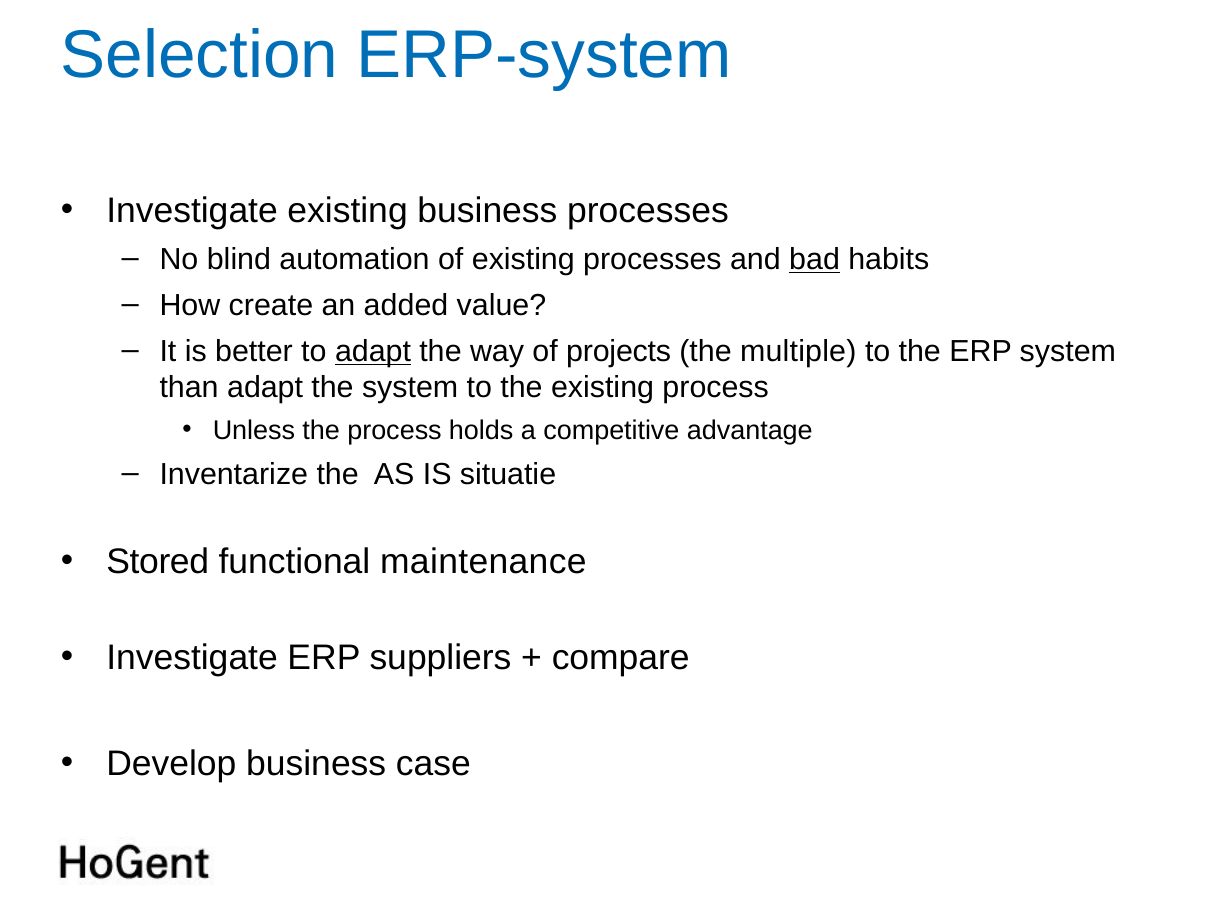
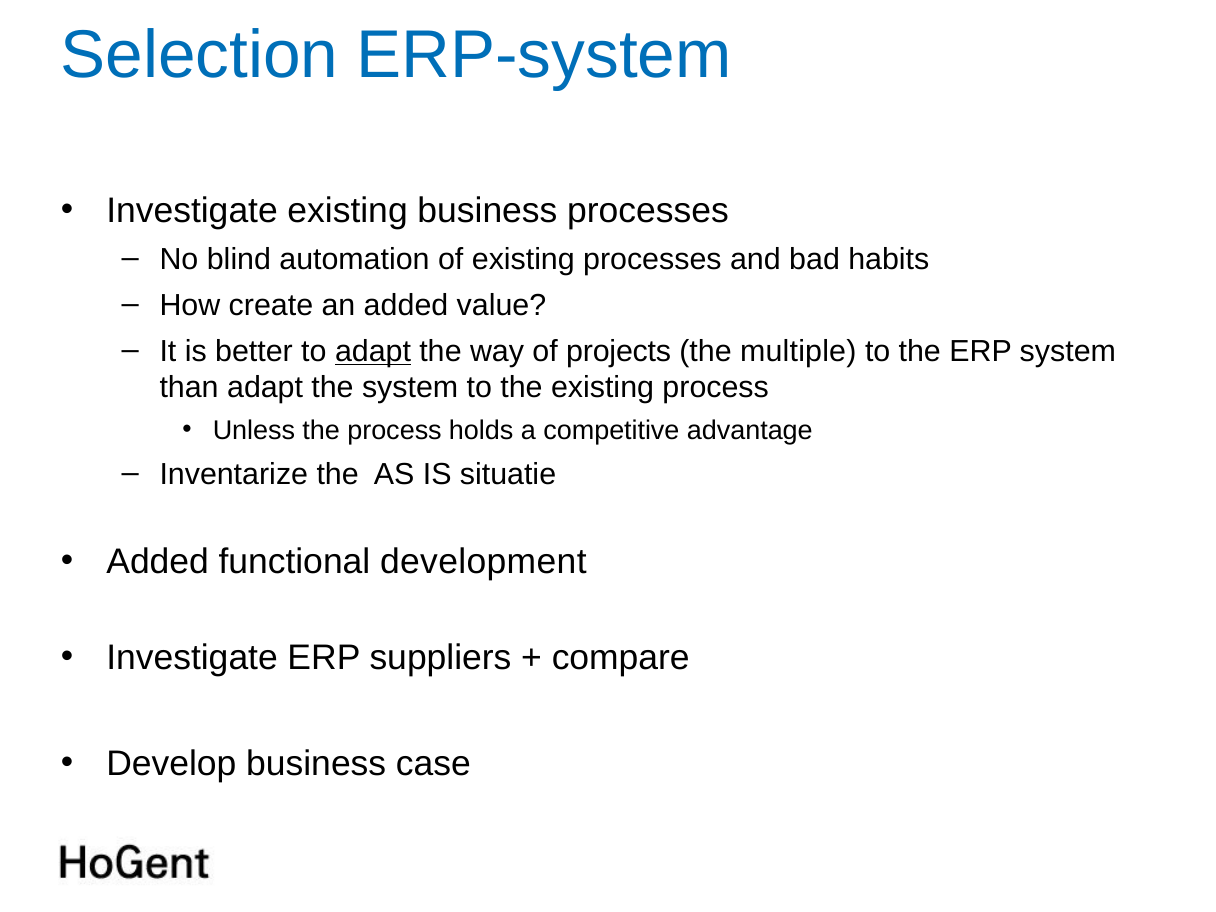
bad underline: present -> none
Stored at (158, 562): Stored -> Added
maintenance: maintenance -> development
